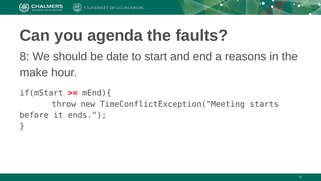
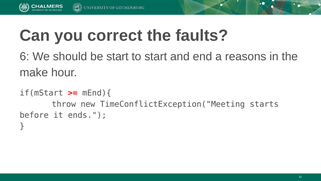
agenda: agenda -> correct
8: 8 -> 6
be date: date -> start
